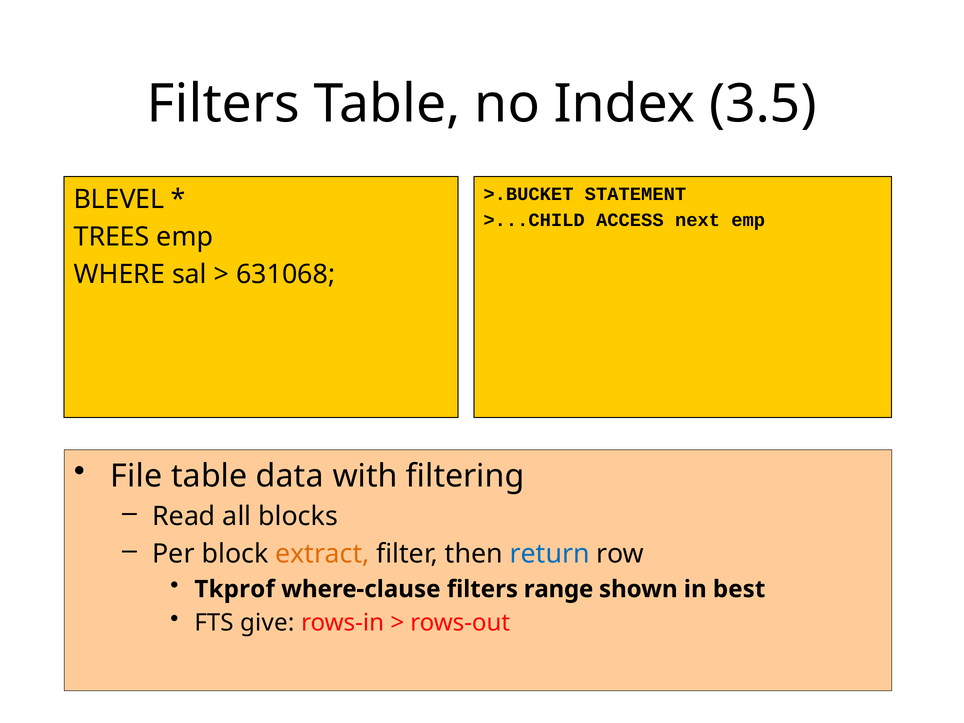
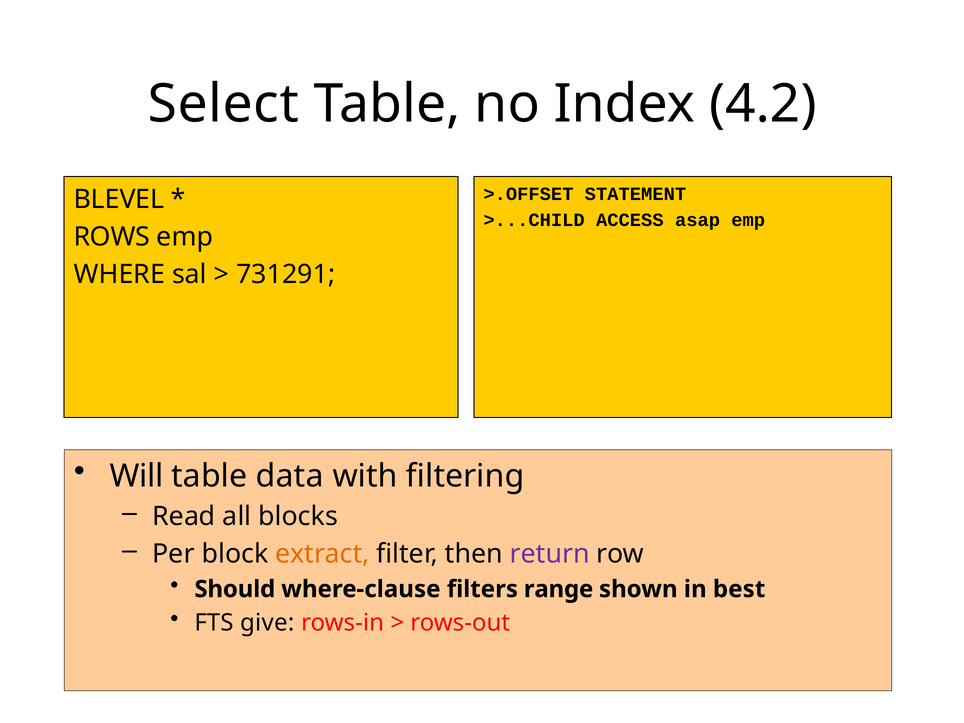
Filters at (223, 104): Filters -> Select
3.5: 3.5 -> 4.2
>.BUCKET: >.BUCKET -> >.OFFSET
next: next -> asap
TREES: TREES -> ROWS
631068: 631068 -> 731291
File: File -> Will
return colour: blue -> purple
Tkprof: Tkprof -> Should
